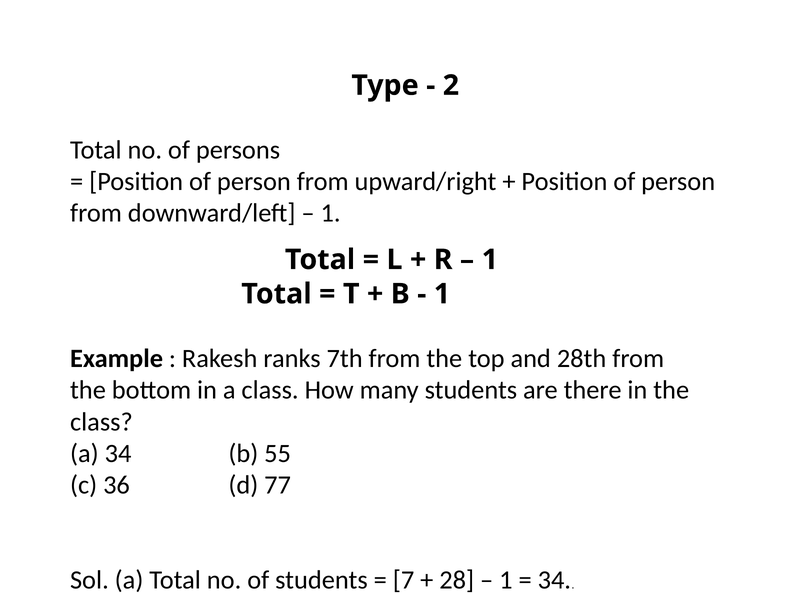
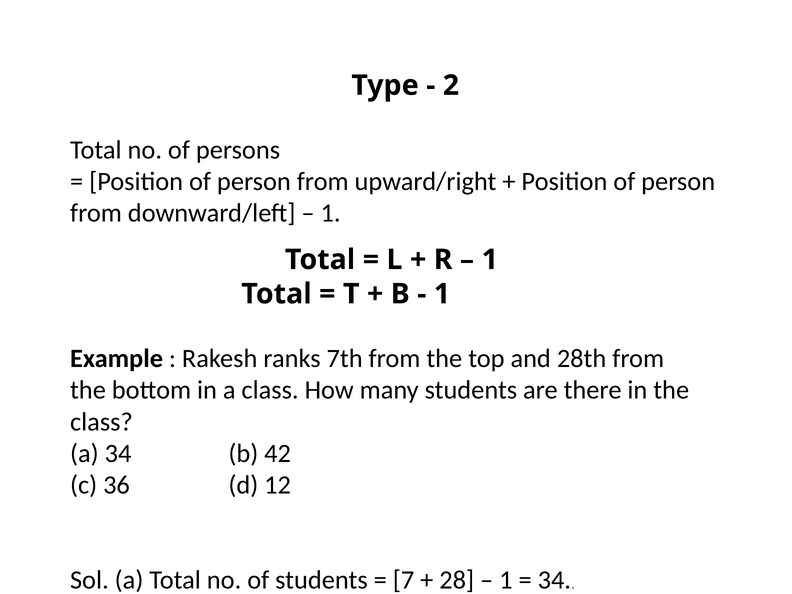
55: 55 -> 42
77: 77 -> 12
